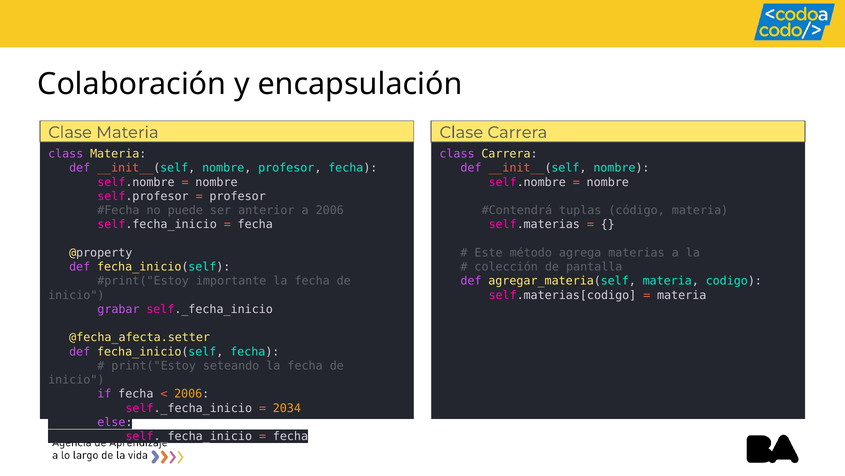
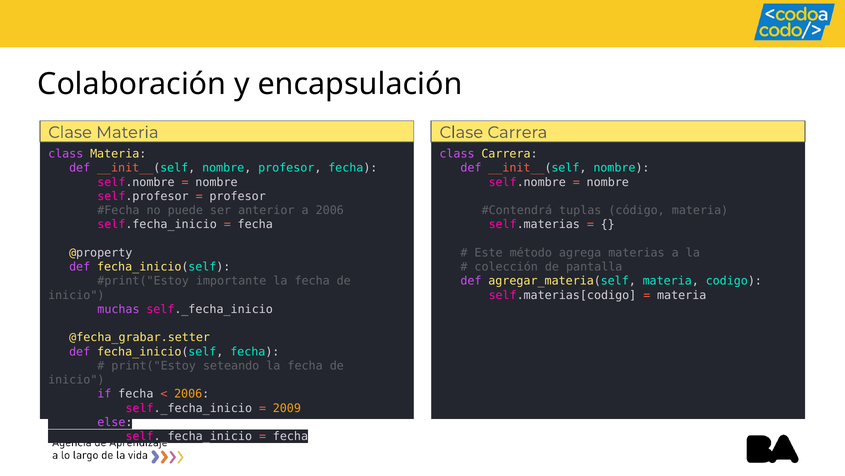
grabar: grabar -> muchas
@fecha_afecta.setter: @fecha_afecta.setter -> @fecha_grabar.setter
2034: 2034 -> 2009
